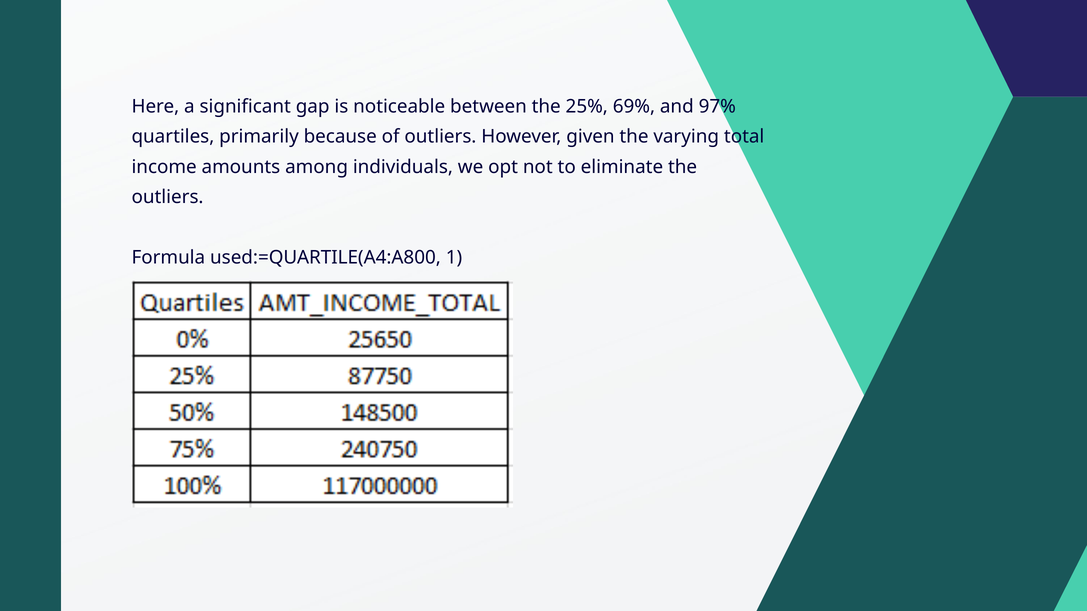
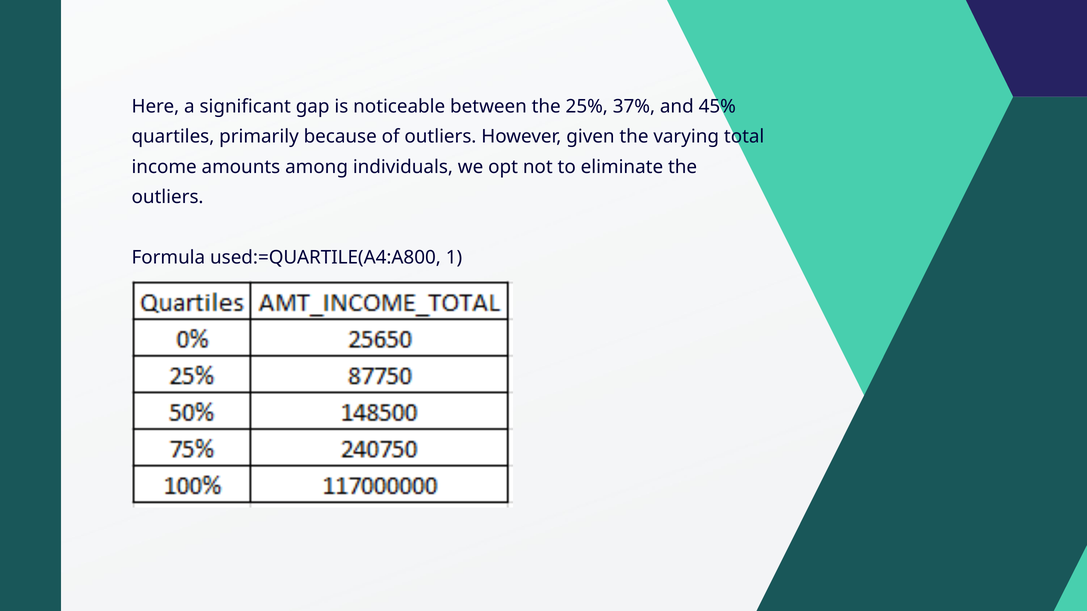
69%: 69% -> 37%
97%: 97% -> 45%
